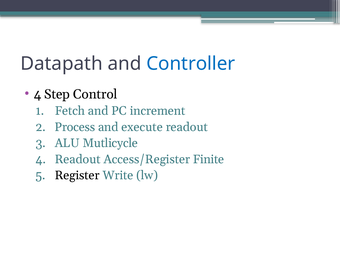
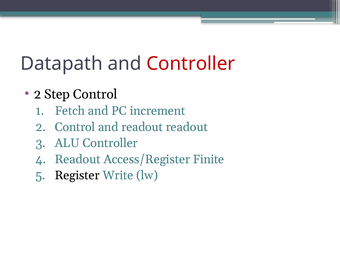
Controller at (191, 64) colour: blue -> red
4 at (38, 94): 4 -> 2
Process at (75, 127): Process -> Control
and execute: execute -> readout
ALU Mutlicycle: Mutlicycle -> Controller
